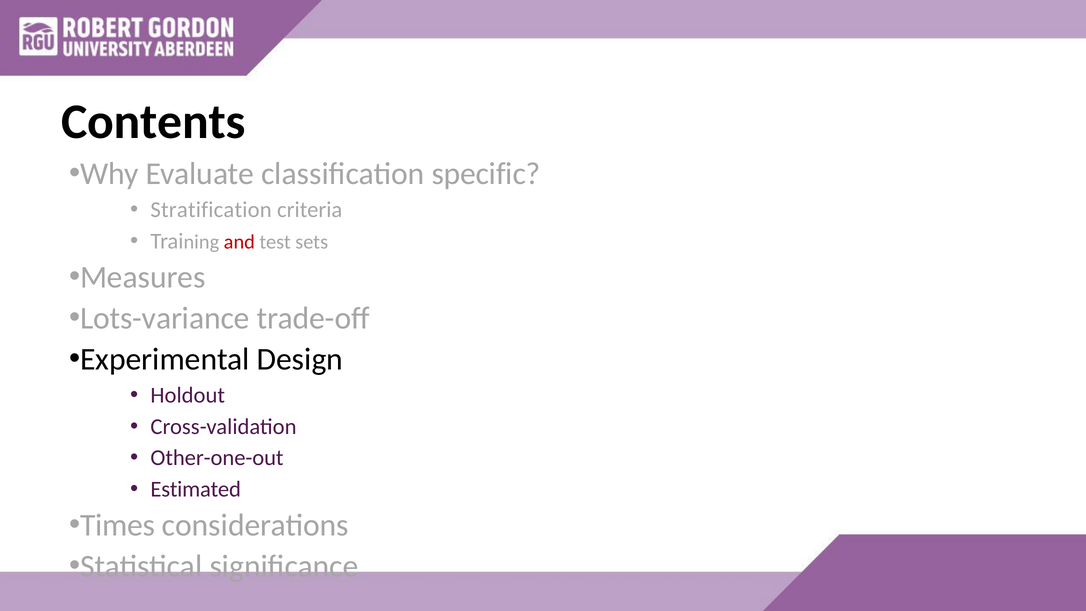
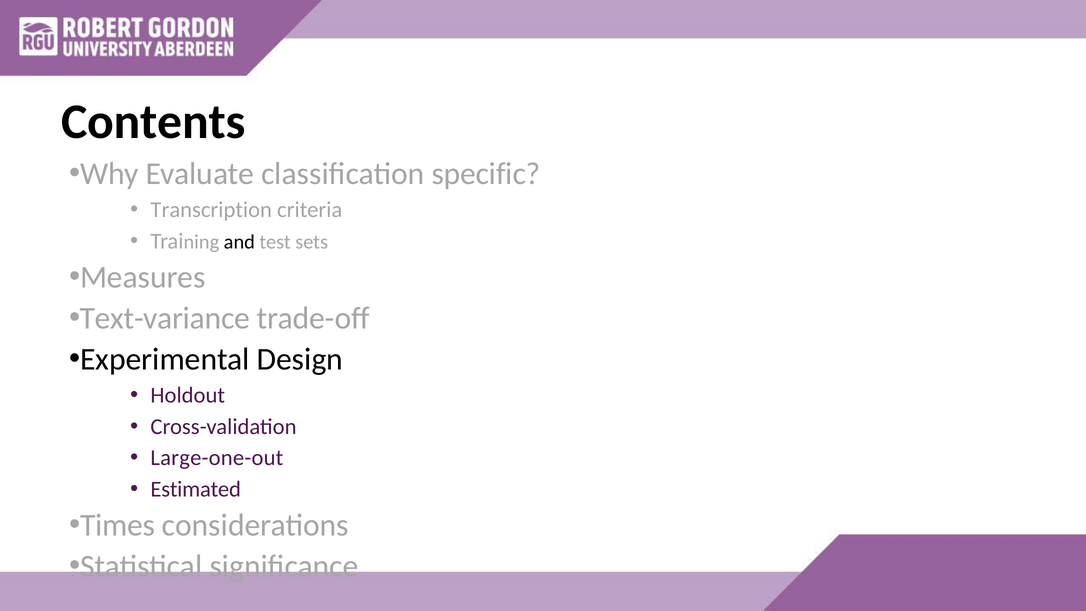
Stratification: Stratification -> Transcription
and colour: red -> black
Lots-variance: Lots-variance -> Text-variance
Other-one-out: Other-one-out -> Large-one-out
